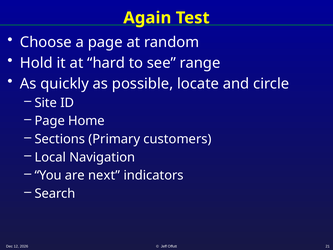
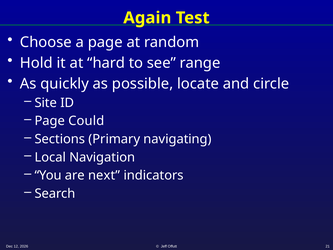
Home: Home -> Could
customers: customers -> navigating
